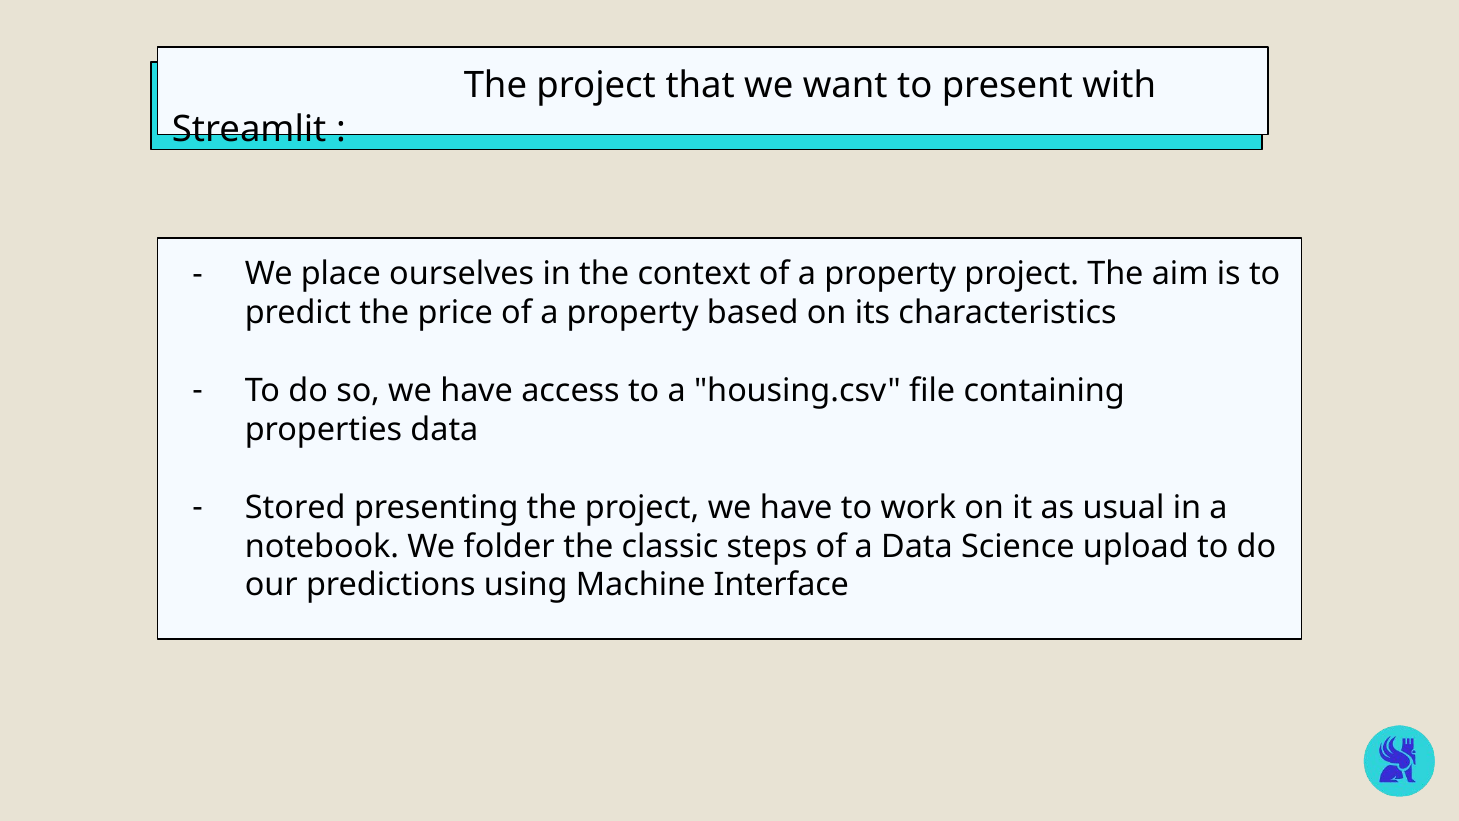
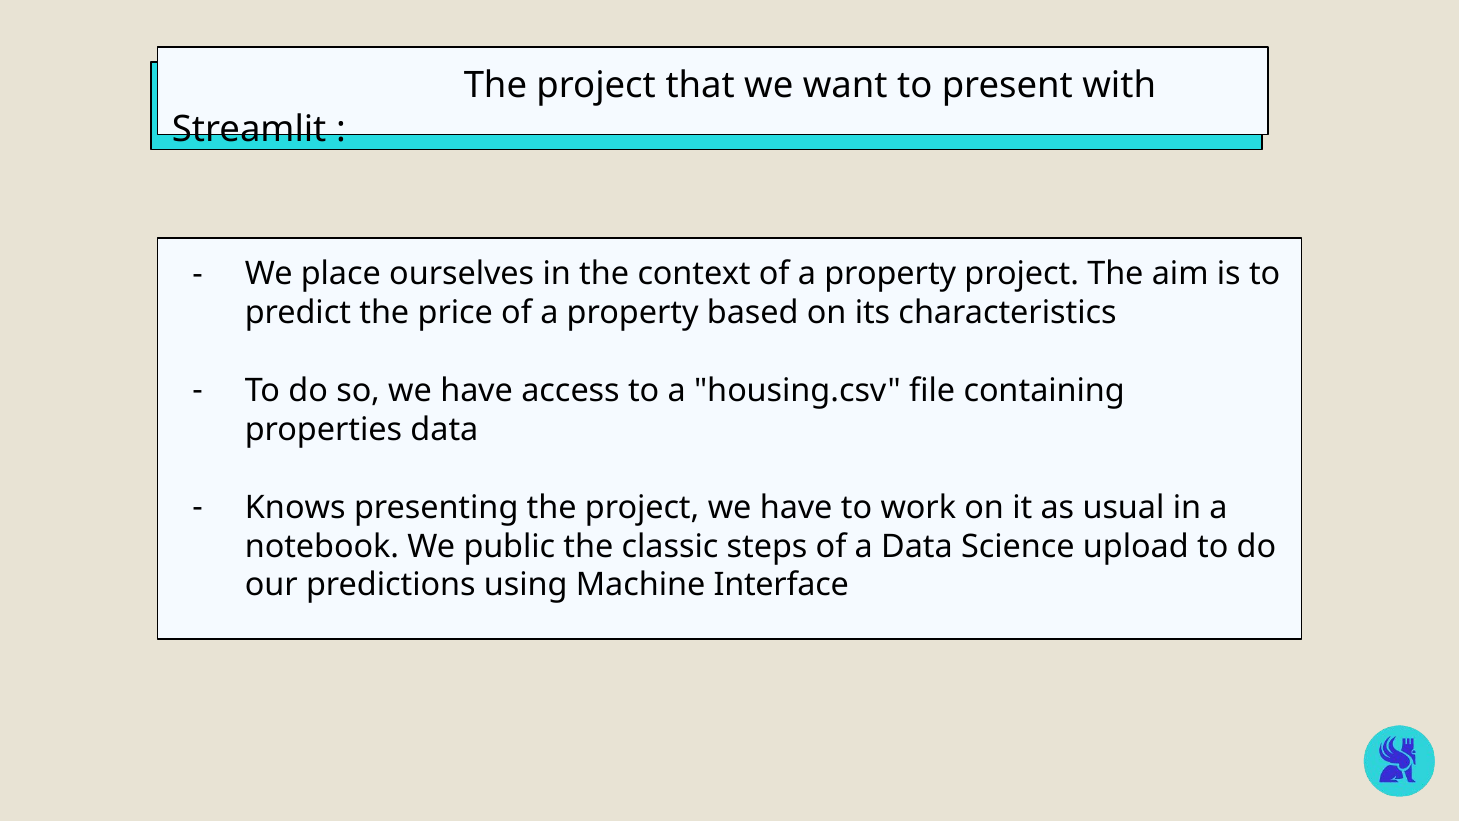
Stored: Stored -> Knows
folder: folder -> public
